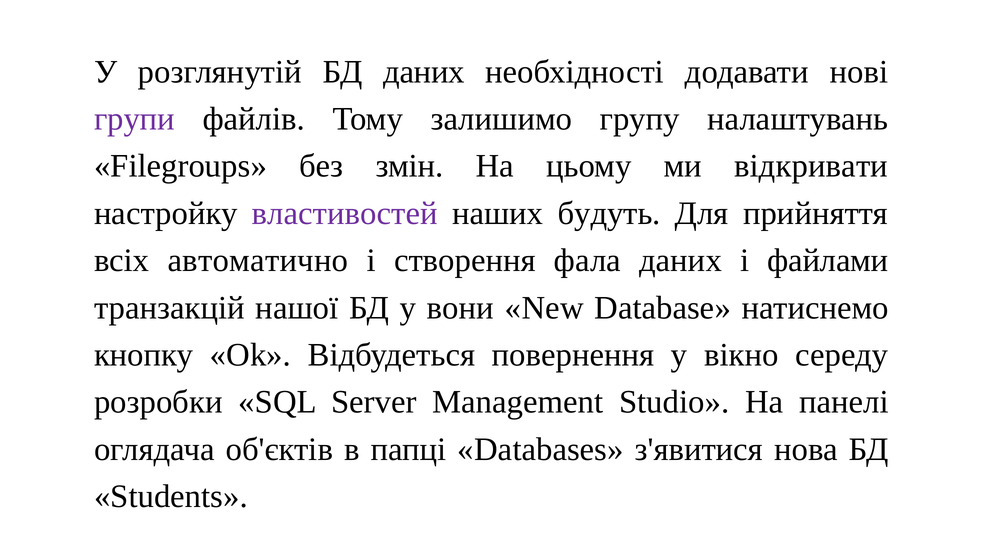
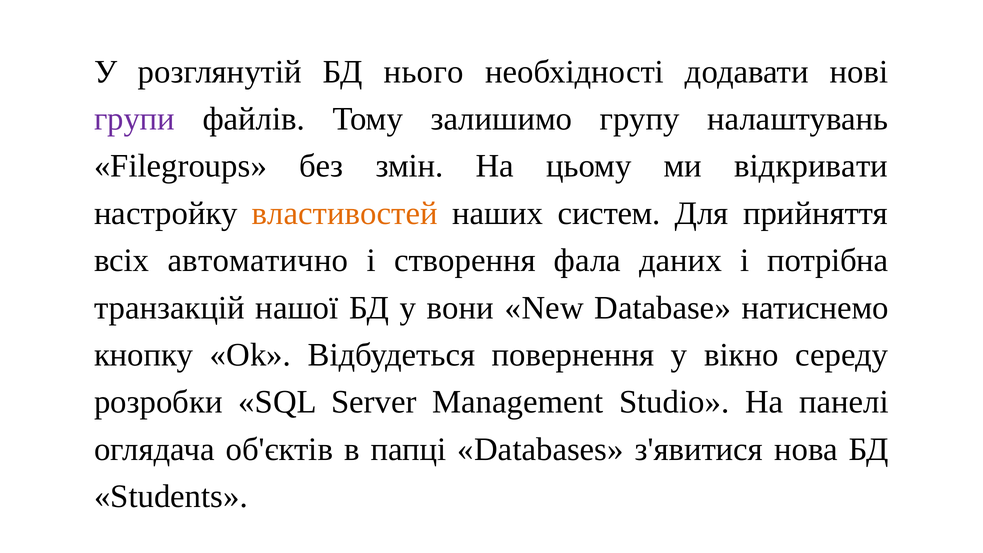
БД даних: даних -> нього
властивостей colour: purple -> orange
будуть: будуть -> систем
файлами: файлами -> потрібна
